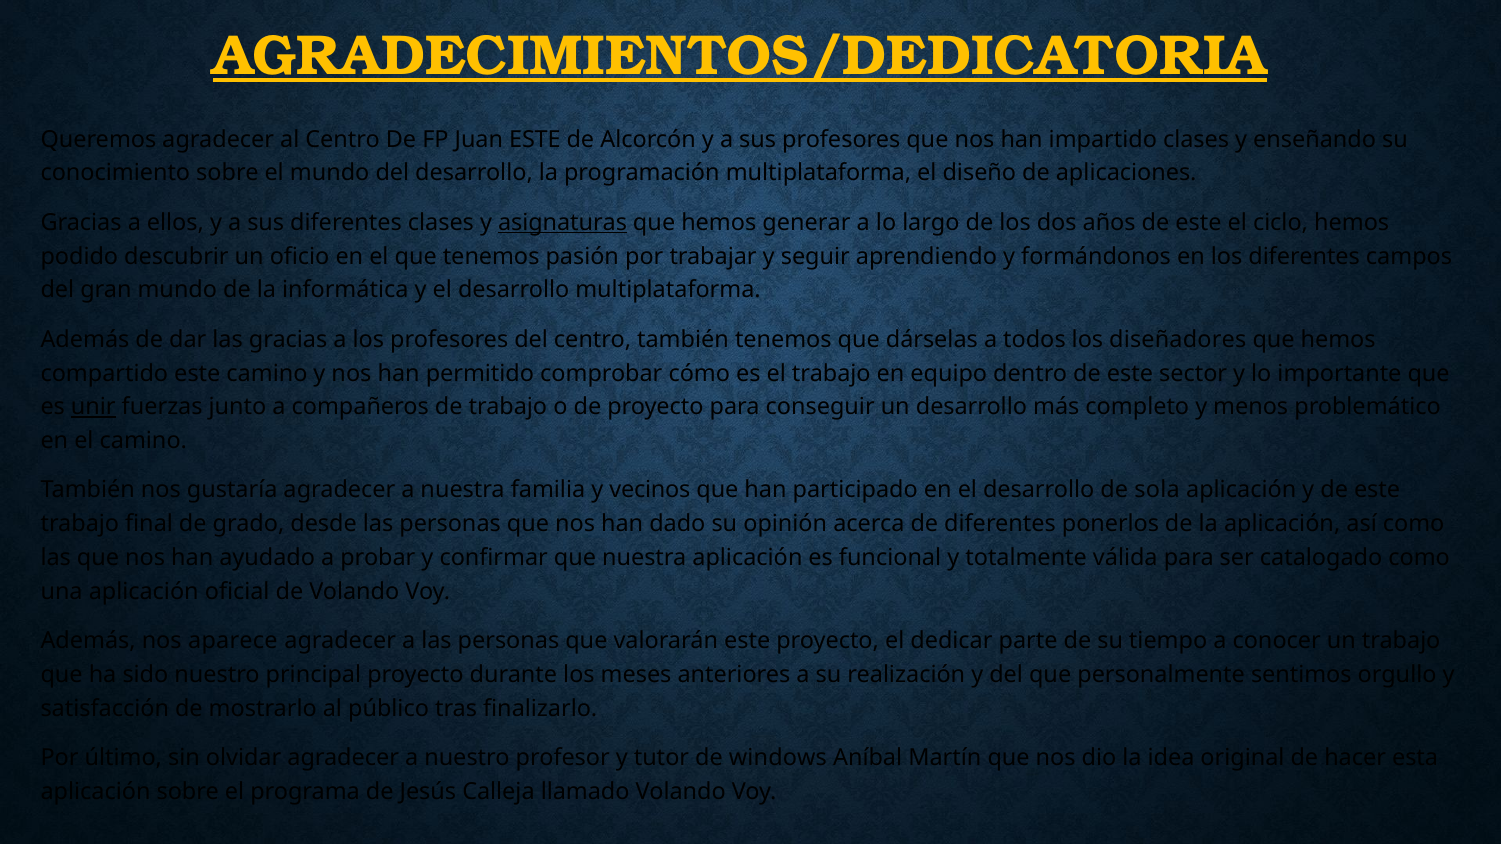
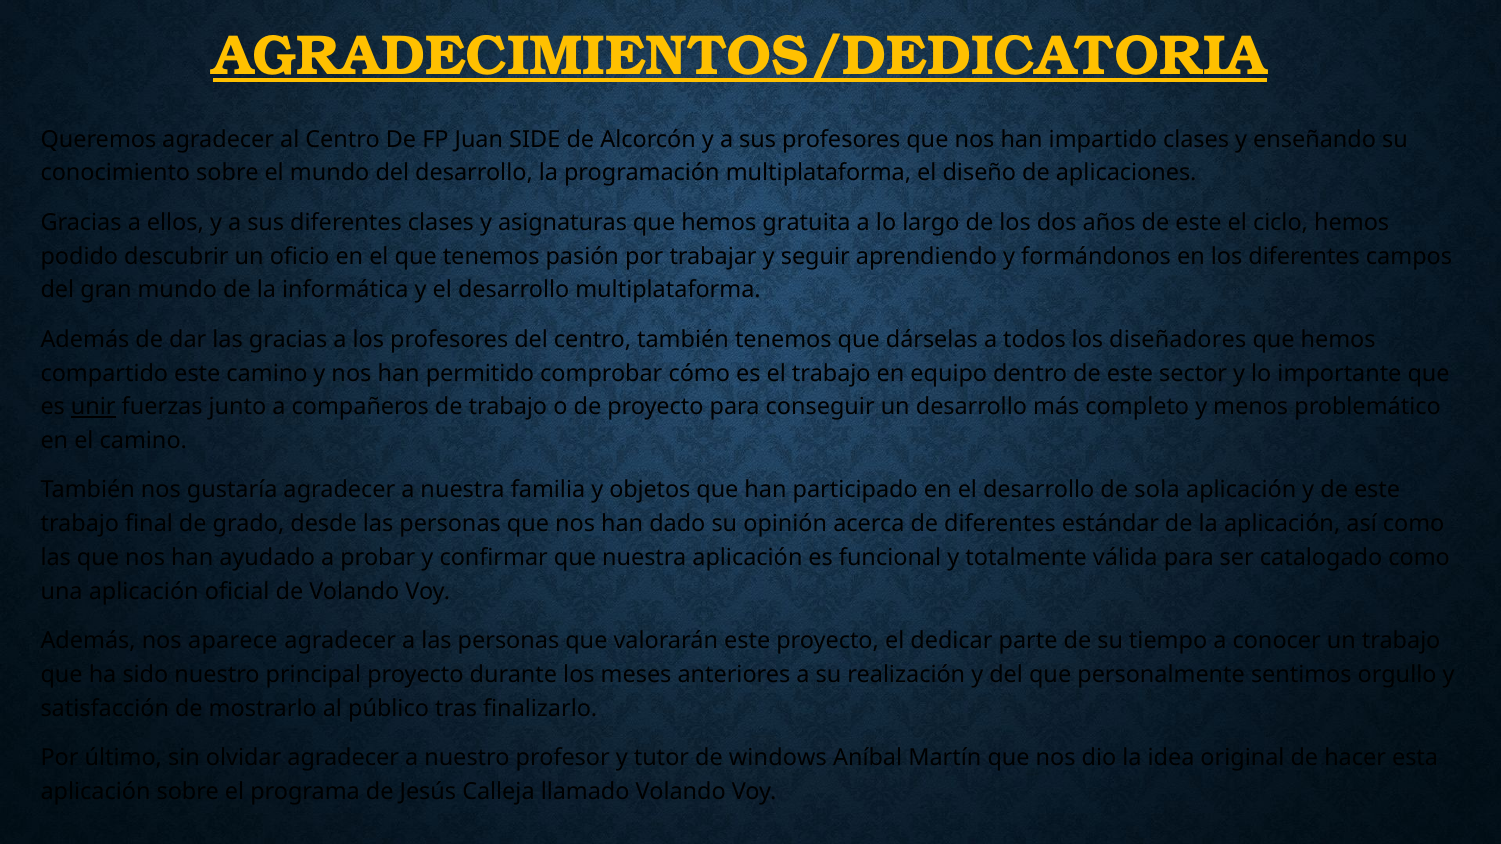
Juan ESTE: ESTE -> SIDE
asignaturas underline: present -> none
generar: generar -> gratuita
vecinos: vecinos -> objetos
ponerlos: ponerlos -> estándar
